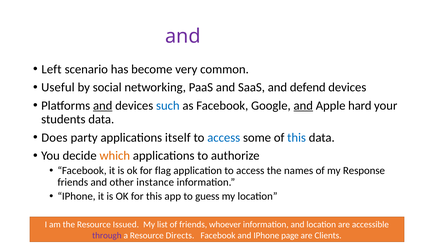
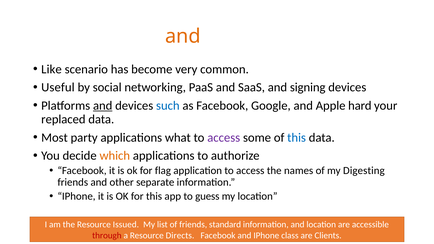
and at (183, 36) colour: purple -> orange
Left: Left -> Like
defend: defend -> signing
and at (303, 106) underline: present -> none
students: students -> replaced
Does: Does -> Most
itself: itself -> what
access at (224, 138) colour: blue -> purple
Response: Response -> Digesting
instance: instance -> separate
whoever: whoever -> standard
through colour: purple -> red
page: page -> class
